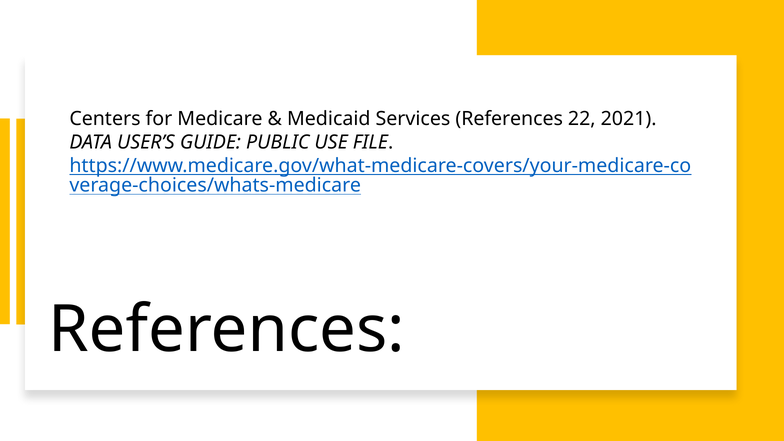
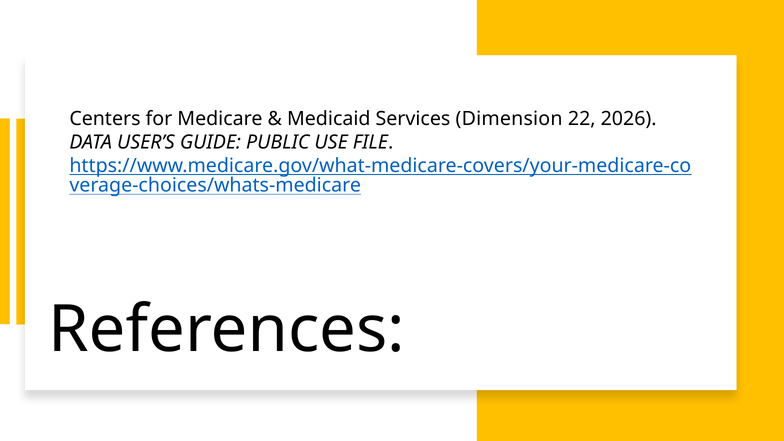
Services References: References -> Dimension
2021: 2021 -> 2026
